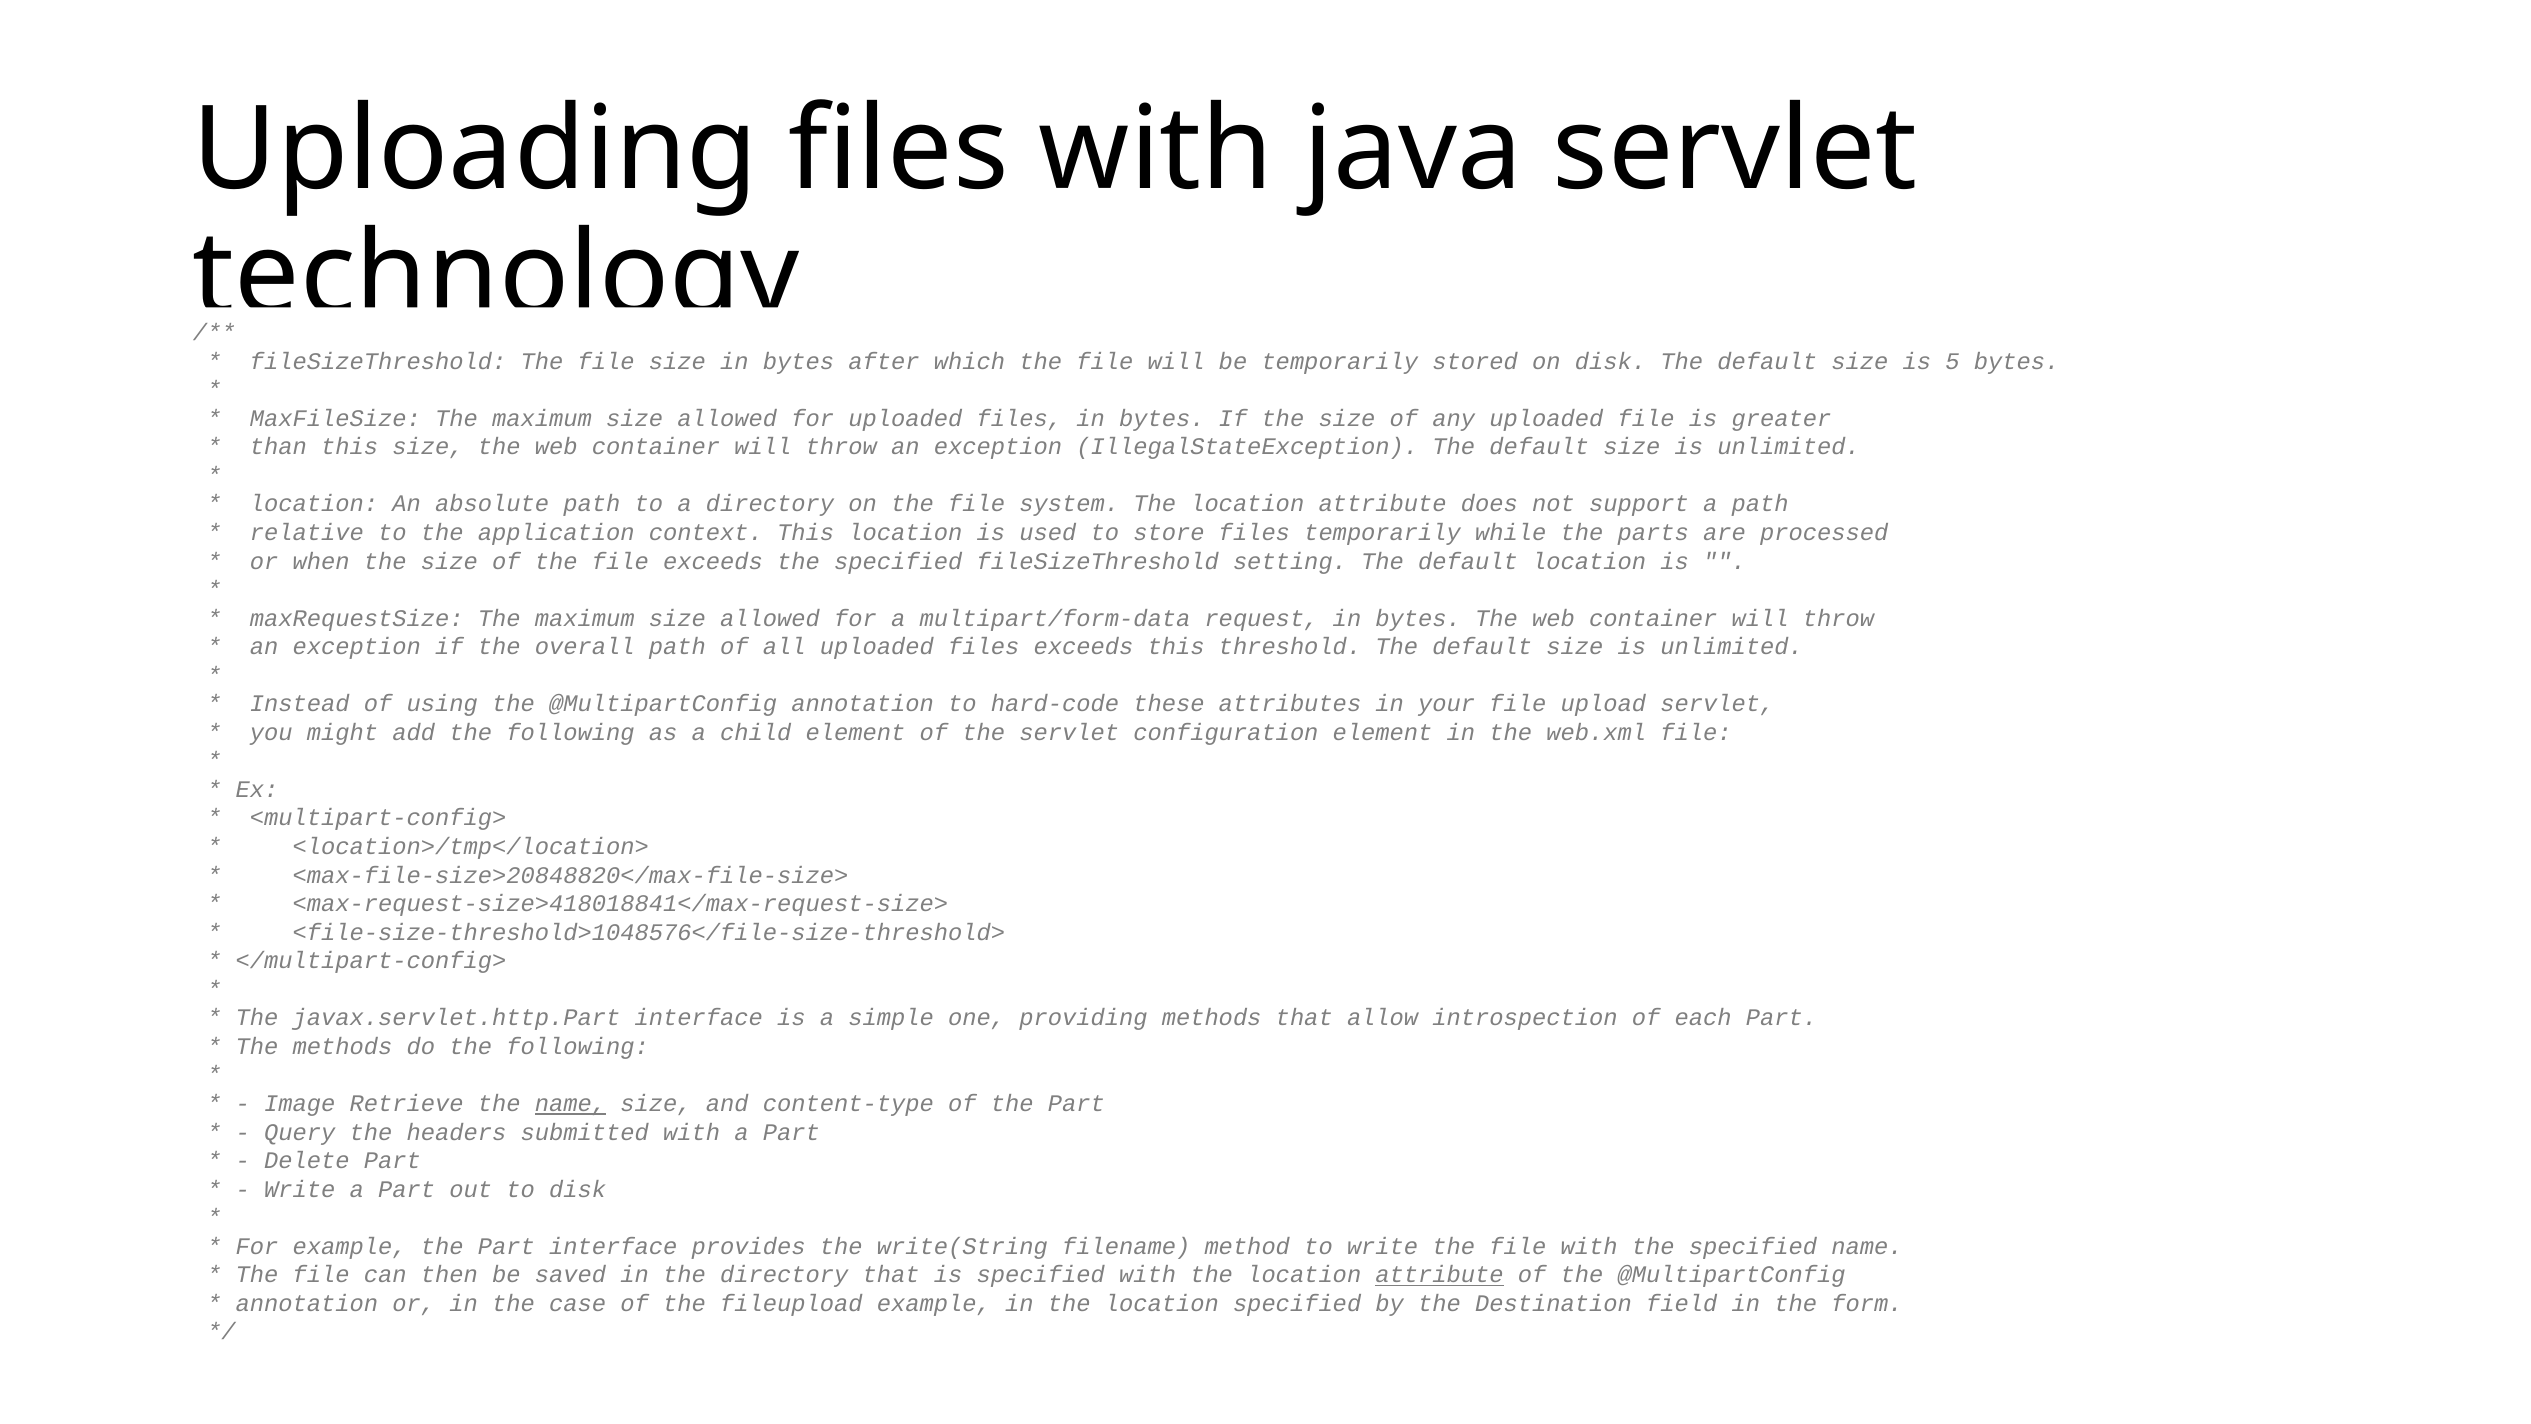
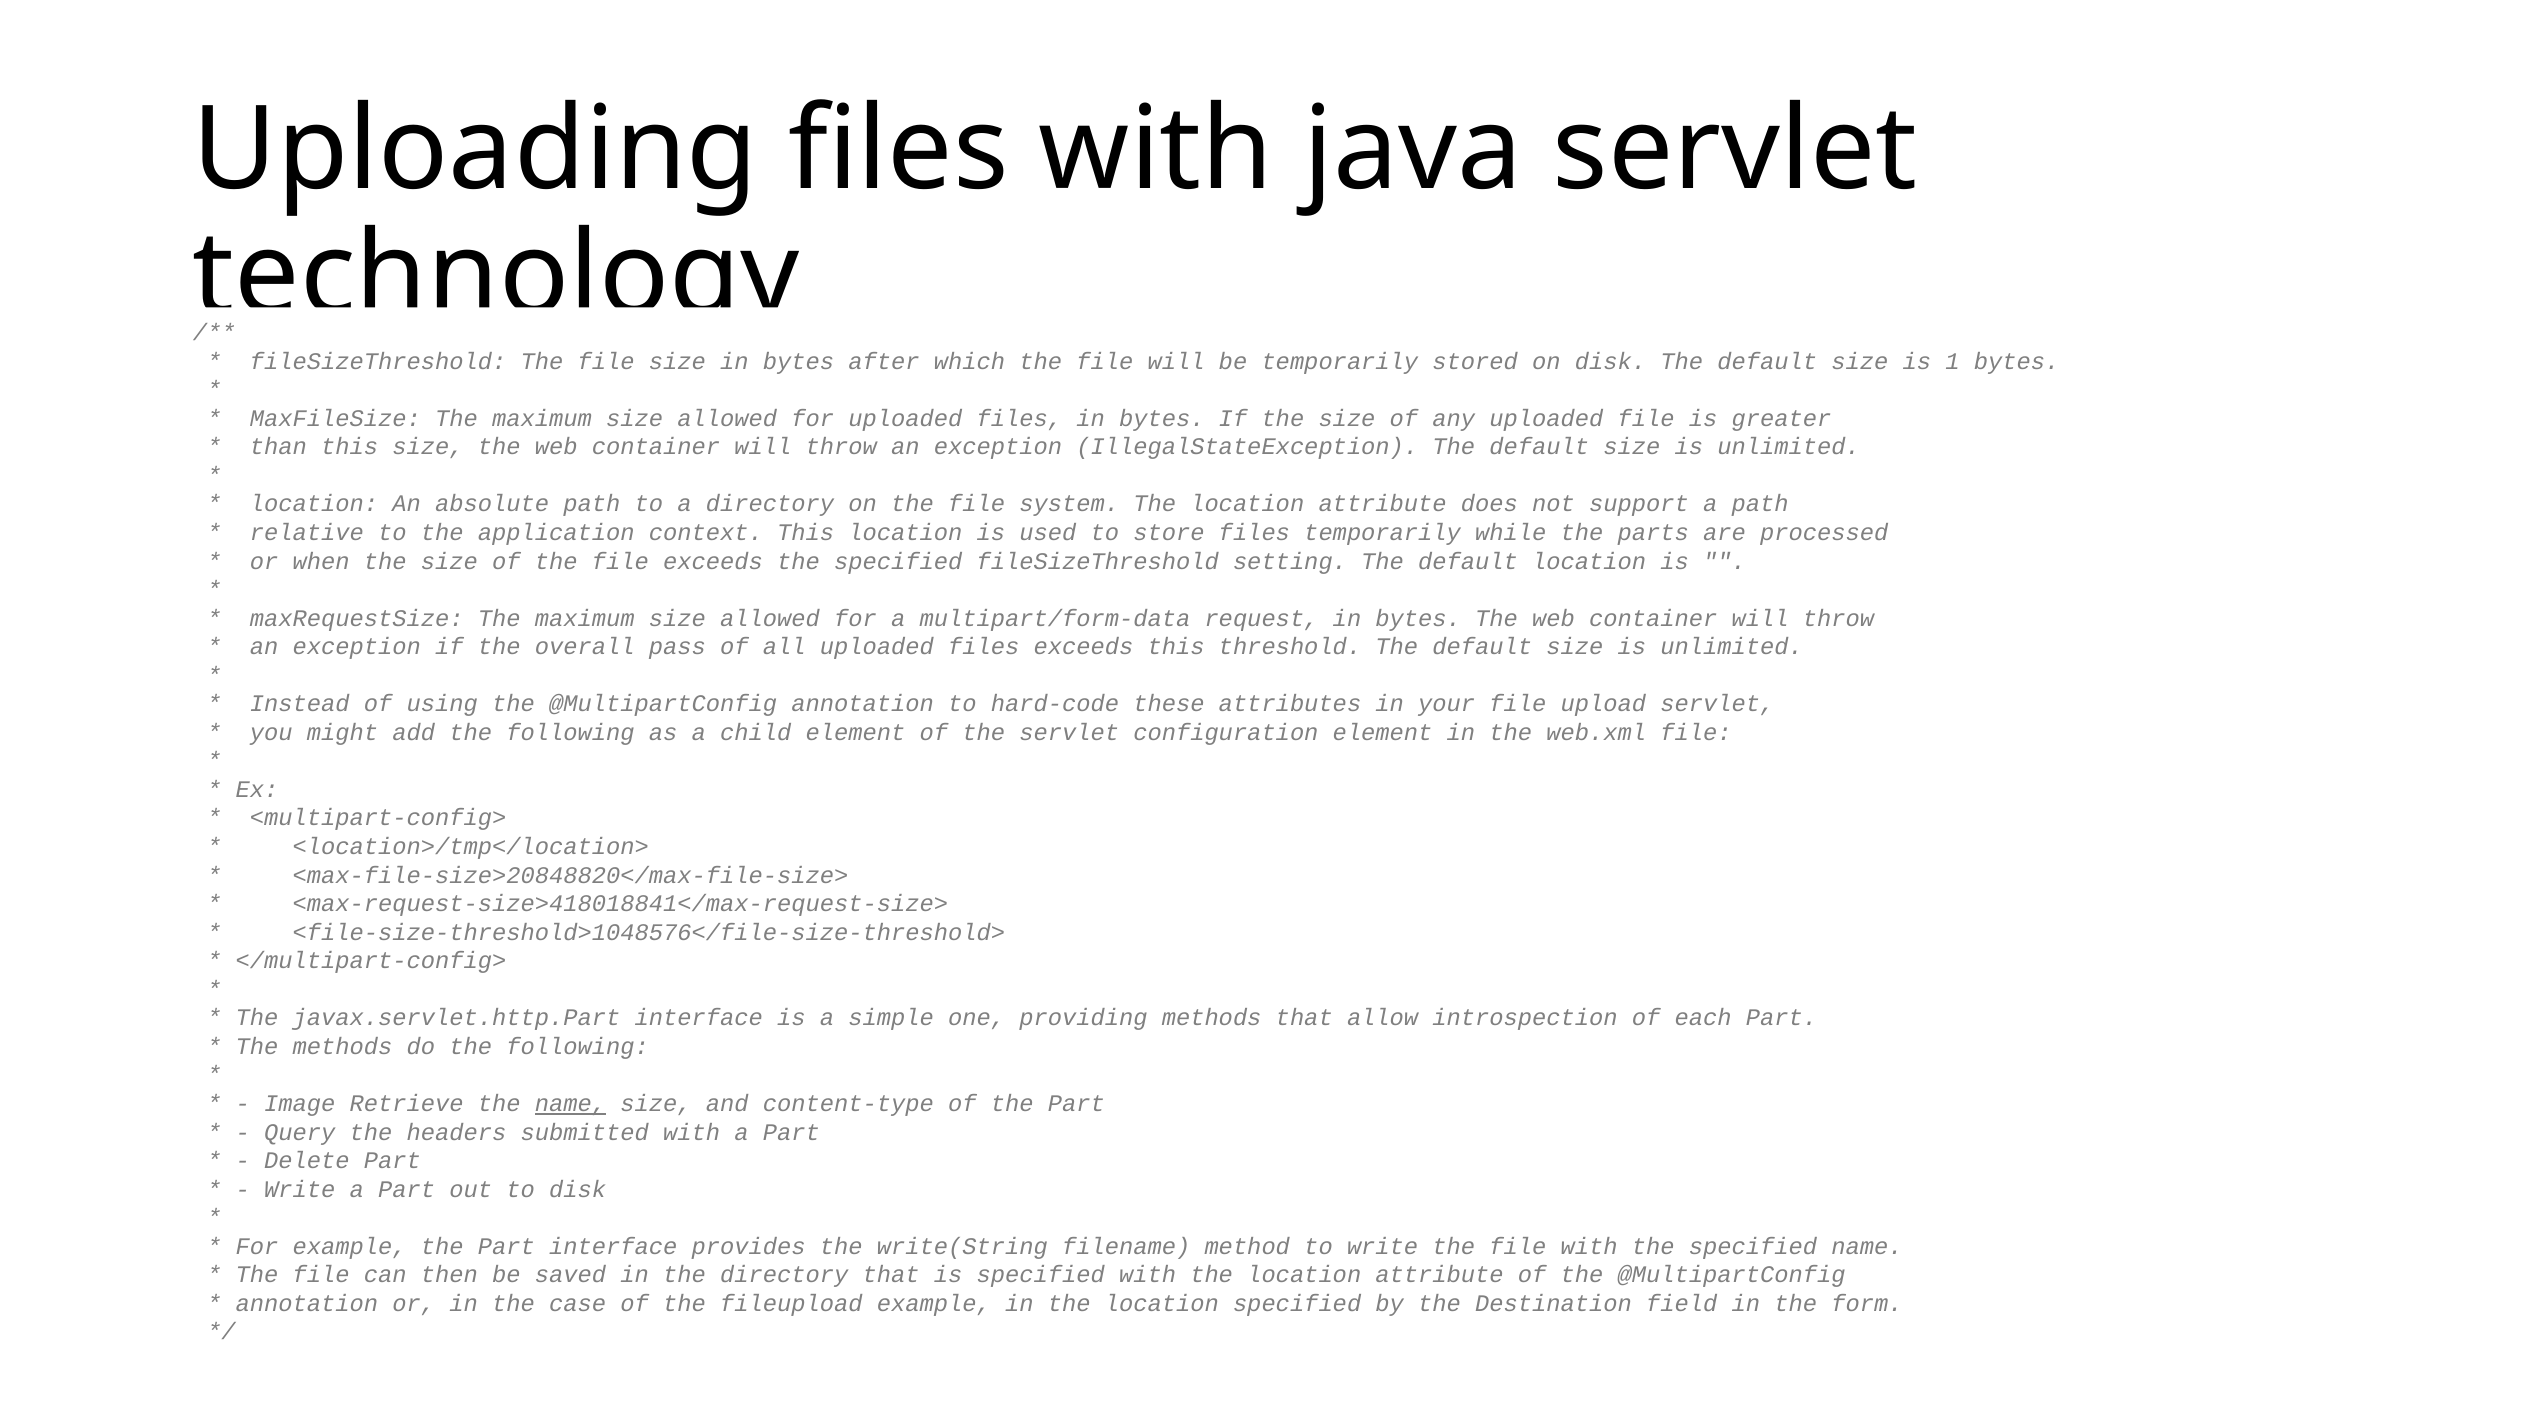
5: 5 -> 1
overall path: path -> pass
attribute at (1440, 1275) underline: present -> none
